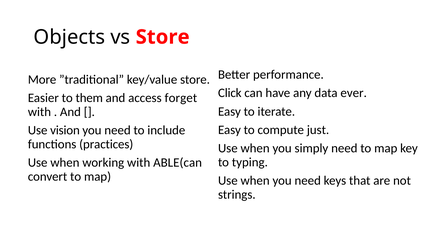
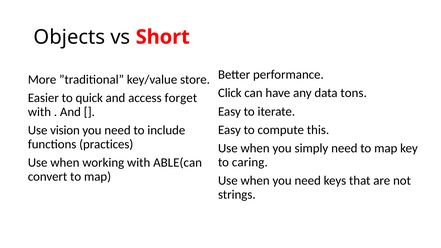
vs Store: Store -> Short
ever: ever -> tons
them: them -> quick
just: just -> this
typing: typing -> caring
